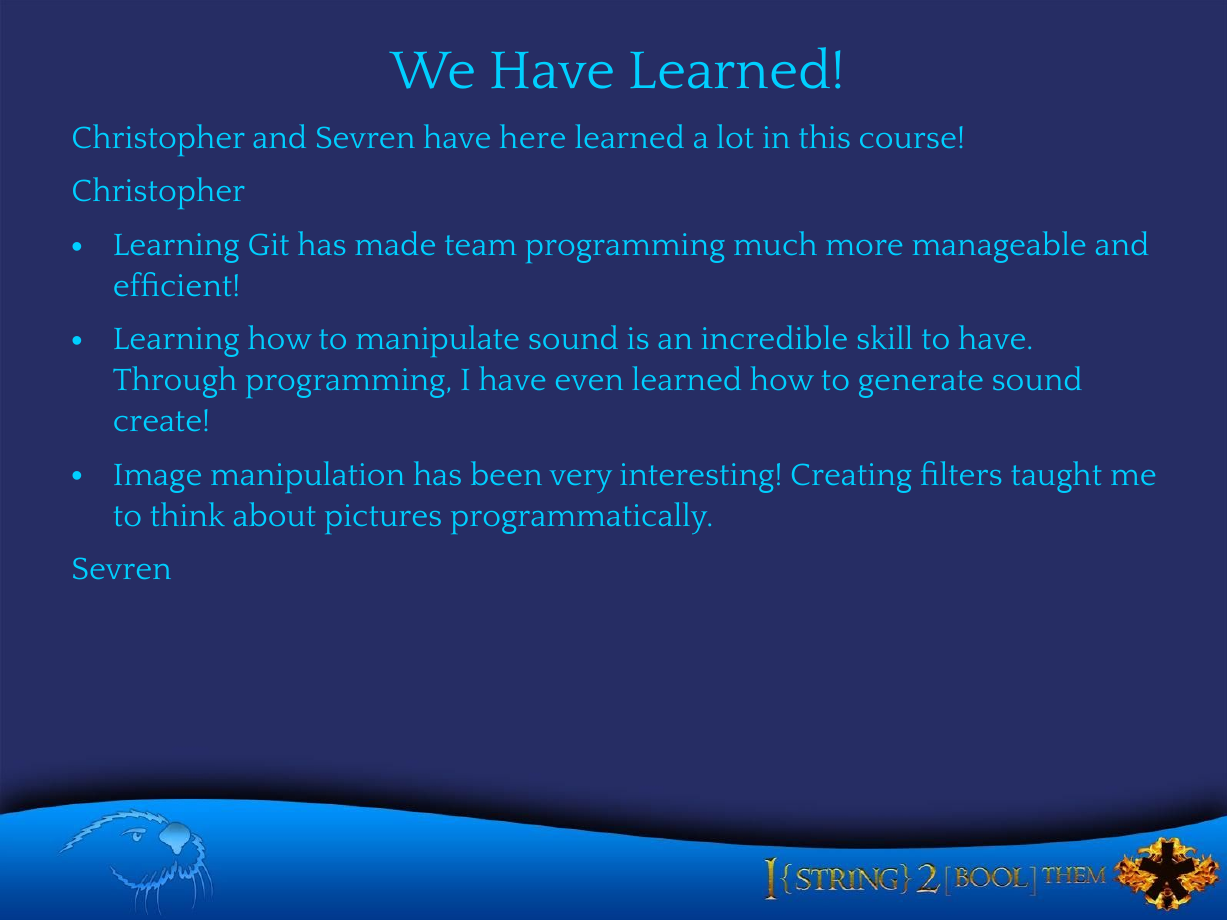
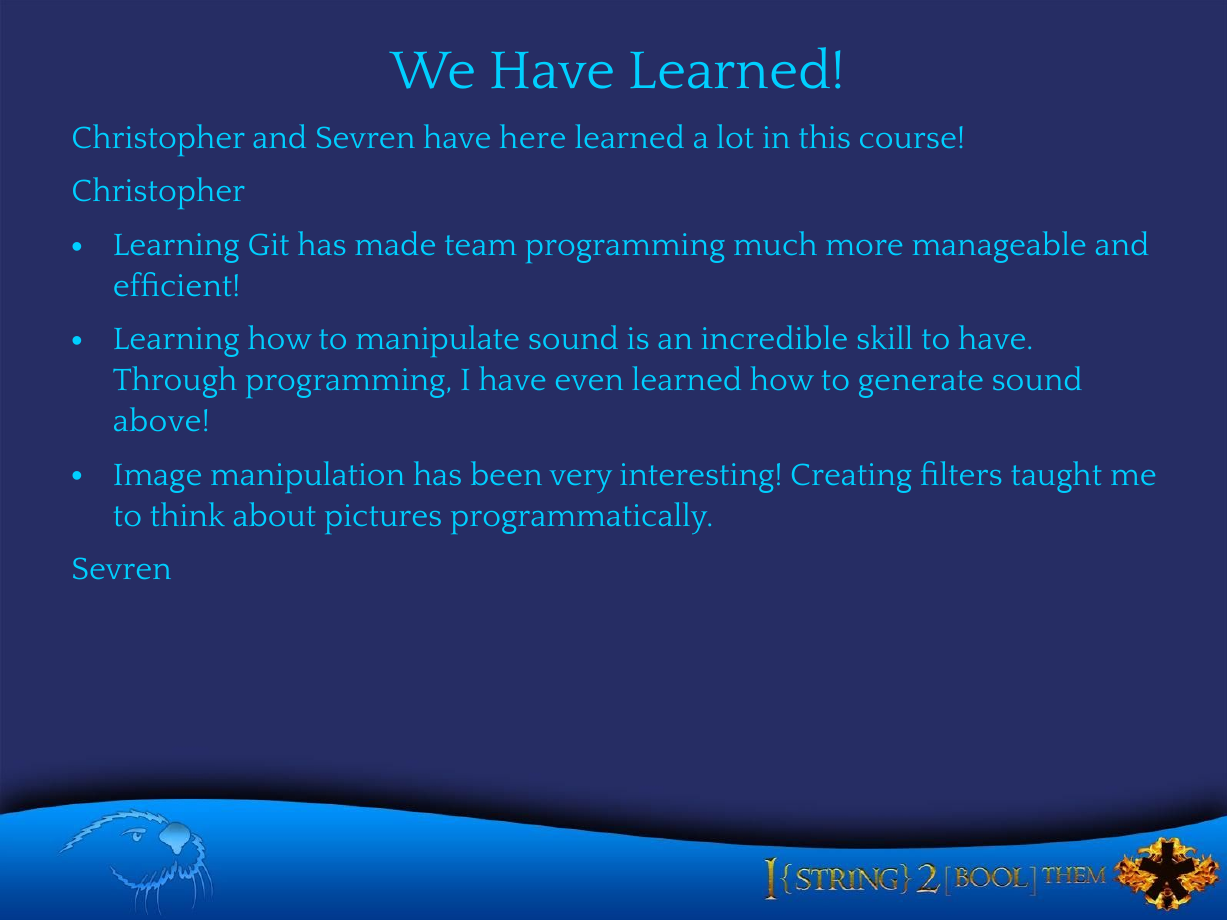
create: create -> above
